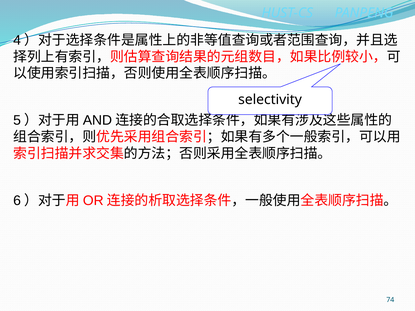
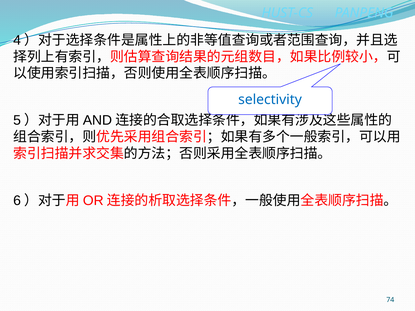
selectivity colour: black -> blue
